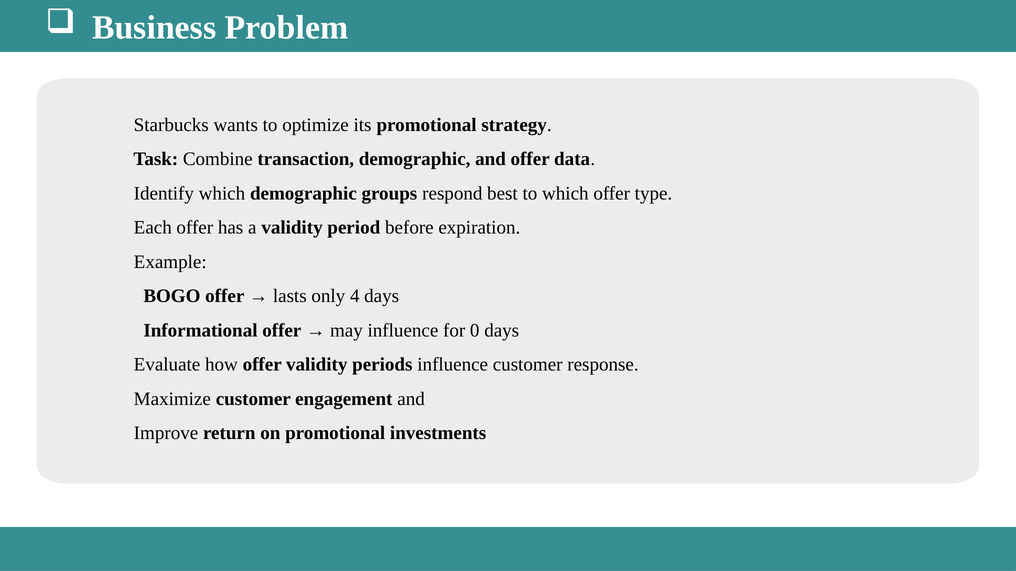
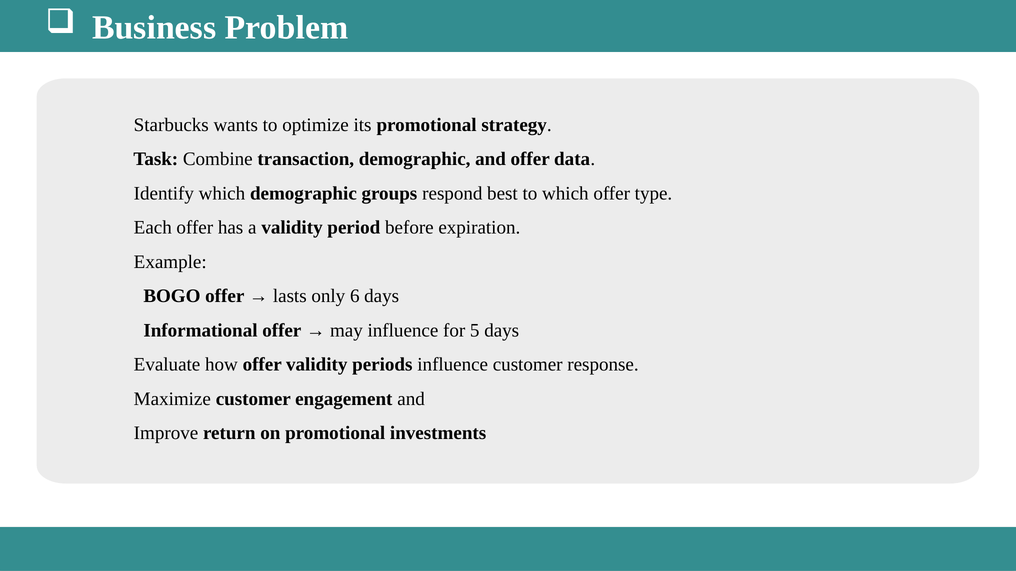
4: 4 -> 6
0: 0 -> 5
